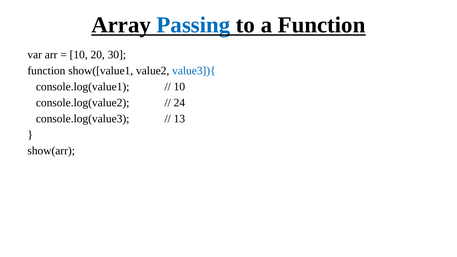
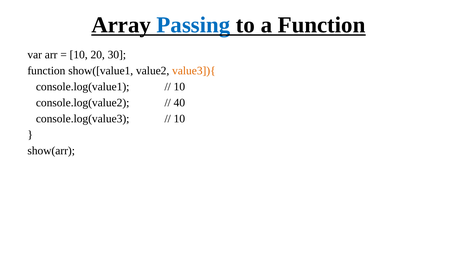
value3]){ colour: blue -> orange
24: 24 -> 40
13 at (179, 119): 13 -> 10
